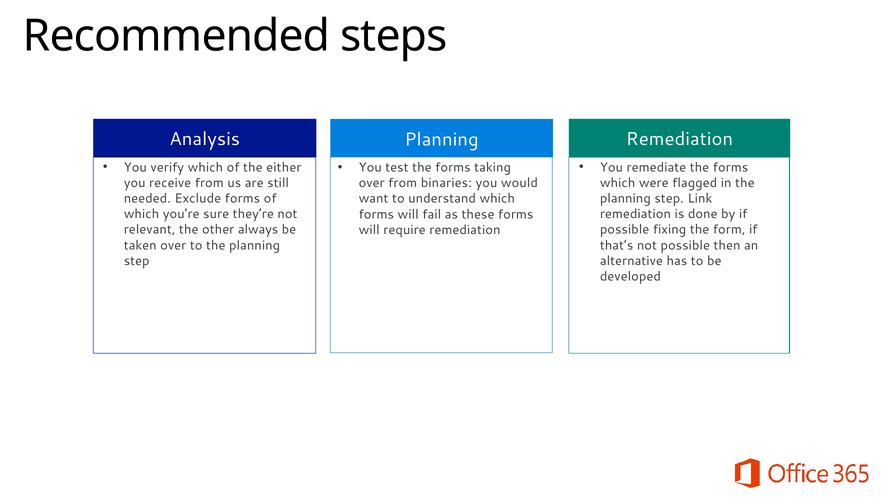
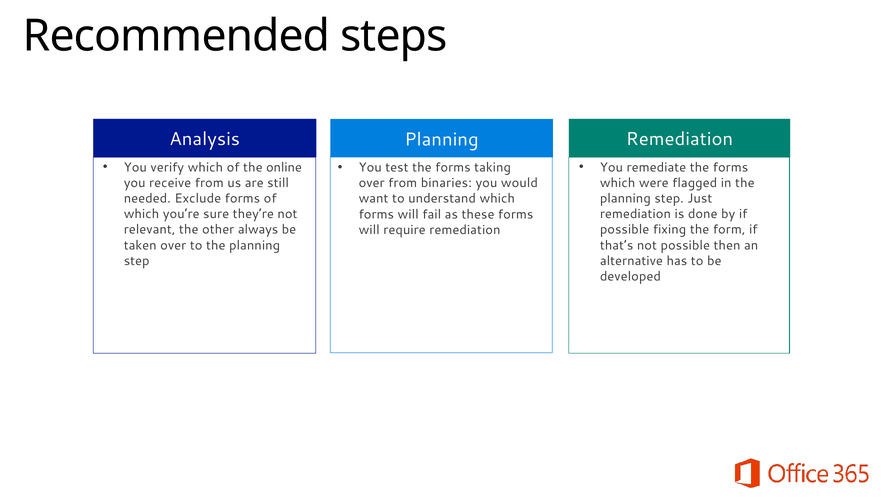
either: either -> online
Link: Link -> Just
